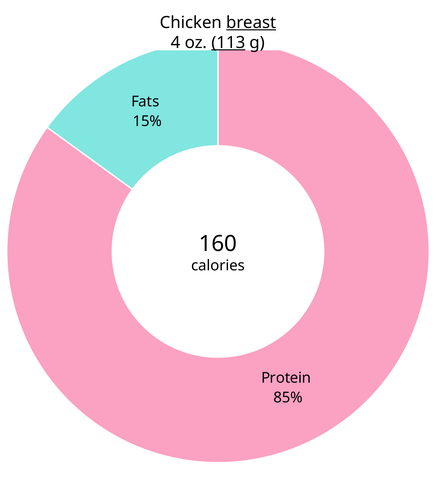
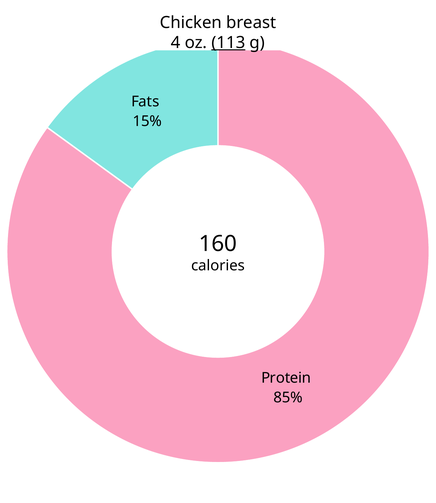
breast underline: present -> none
